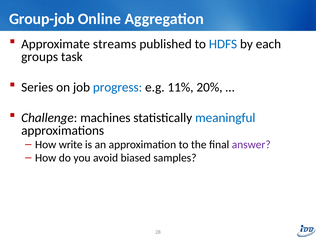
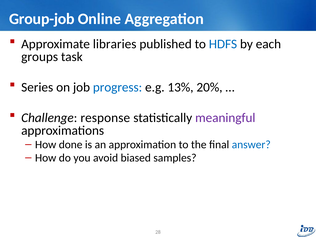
streams: streams -> libraries
11%: 11% -> 13%
machines: machines -> response
meaningful colour: blue -> purple
write: write -> done
answer colour: purple -> blue
